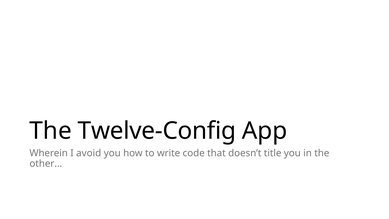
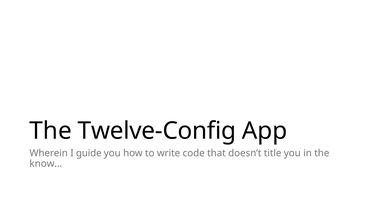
avoid: avoid -> guide
other…: other… -> know…
